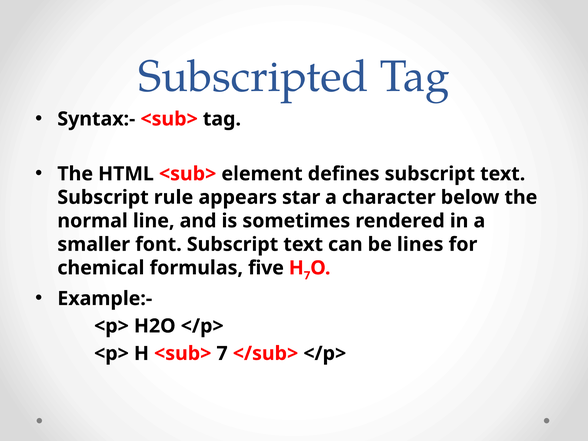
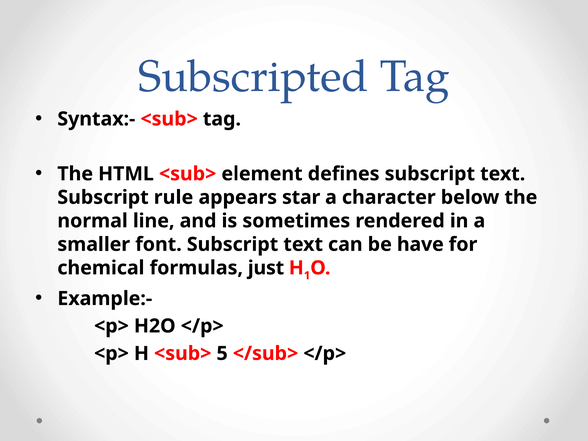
lines: lines -> have
five: five -> just
H 7: 7 -> 1
<sub> 7: 7 -> 5
